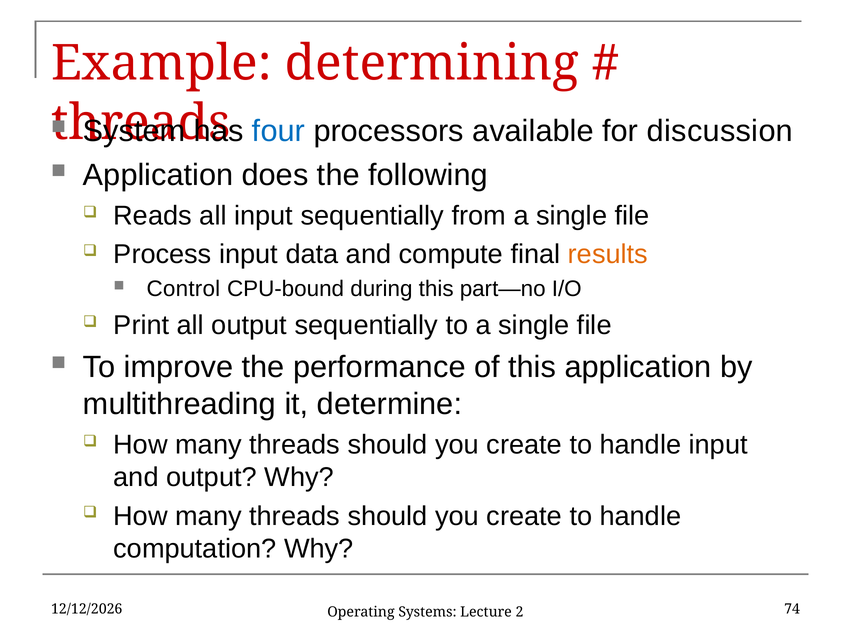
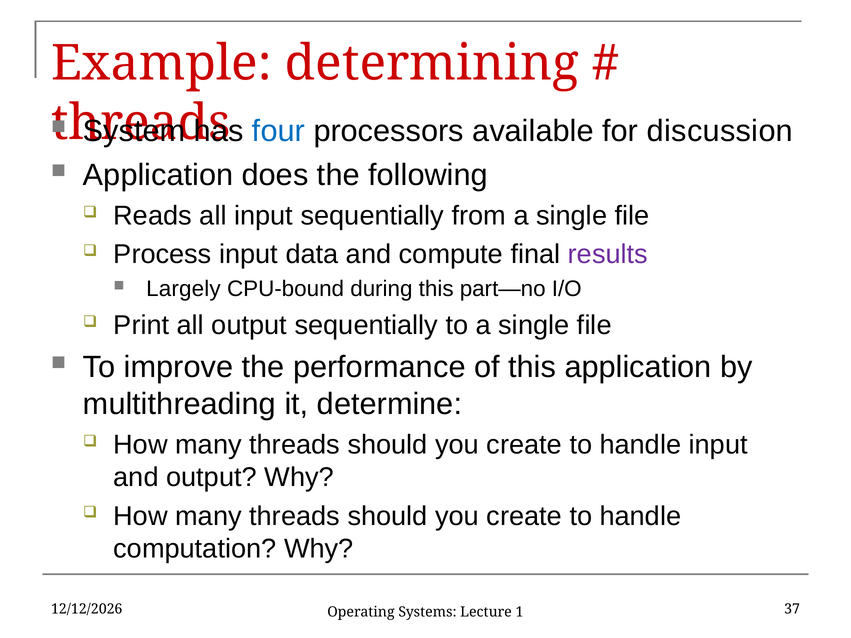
results colour: orange -> purple
Control: Control -> Largely
74: 74 -> 37
2: 2 -> 1
